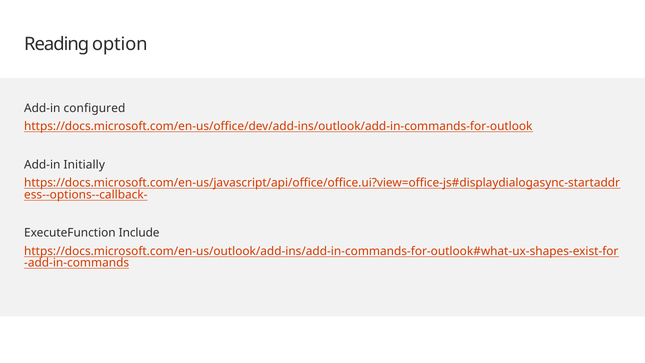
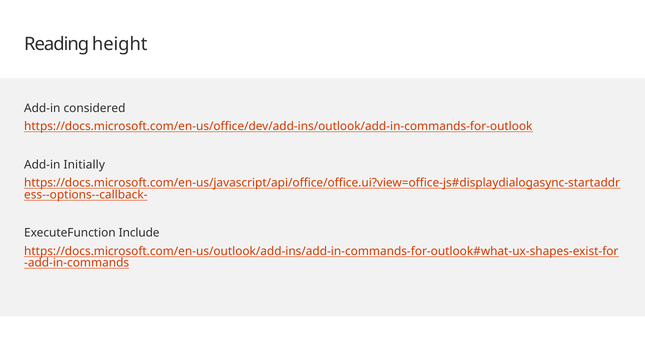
option: option -> height
configured: configured -> considered
